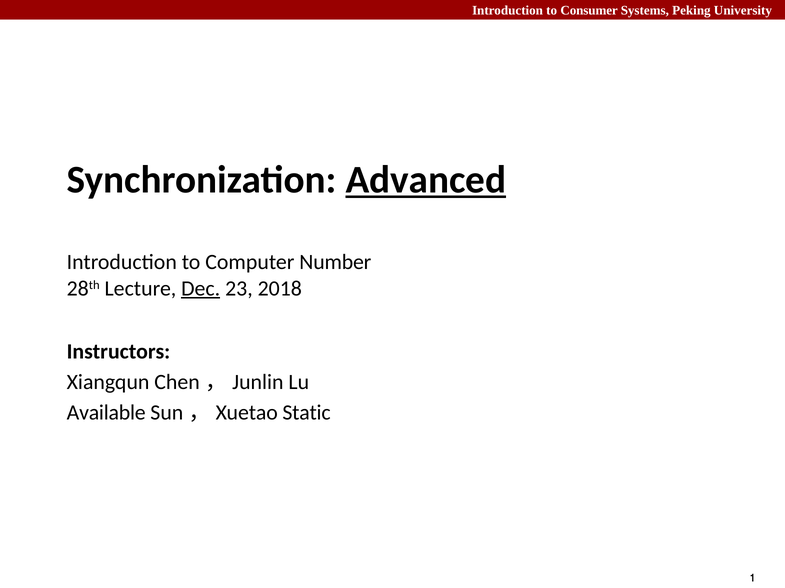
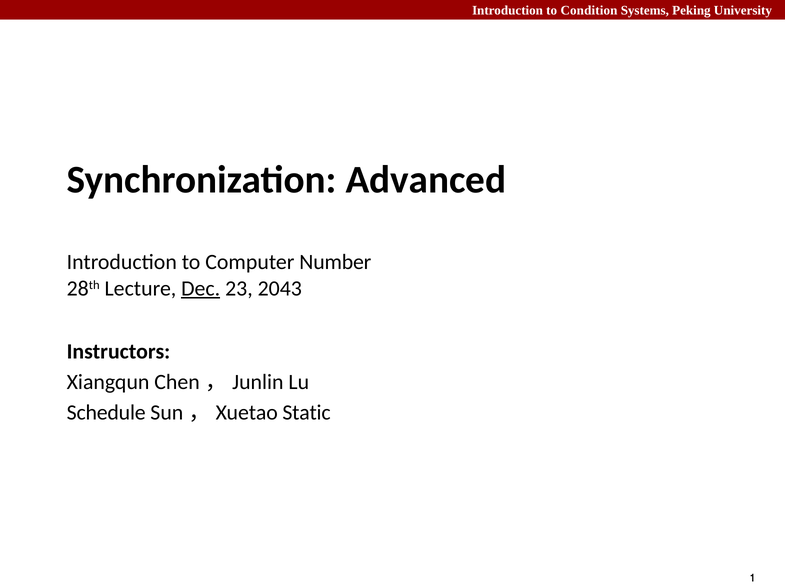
Consumer: Consumer -> Condition
Advanced underline: present -> none
2018: 2018 -> 2043
Available: Available -> Schedule
